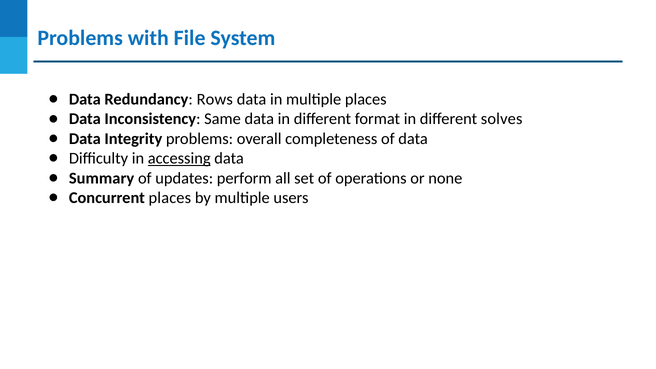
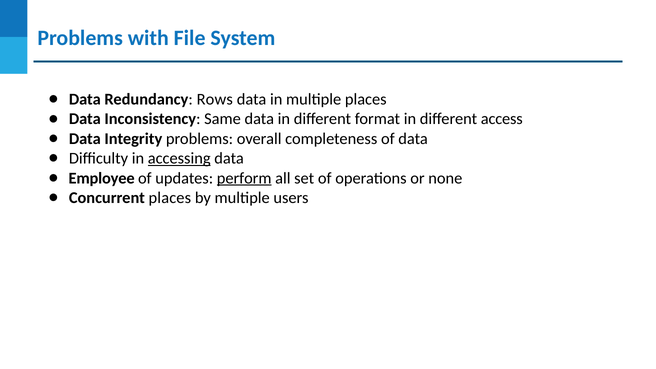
solves: solves -> access
Summary: Summary -> Employee
perform underline: none -> present
